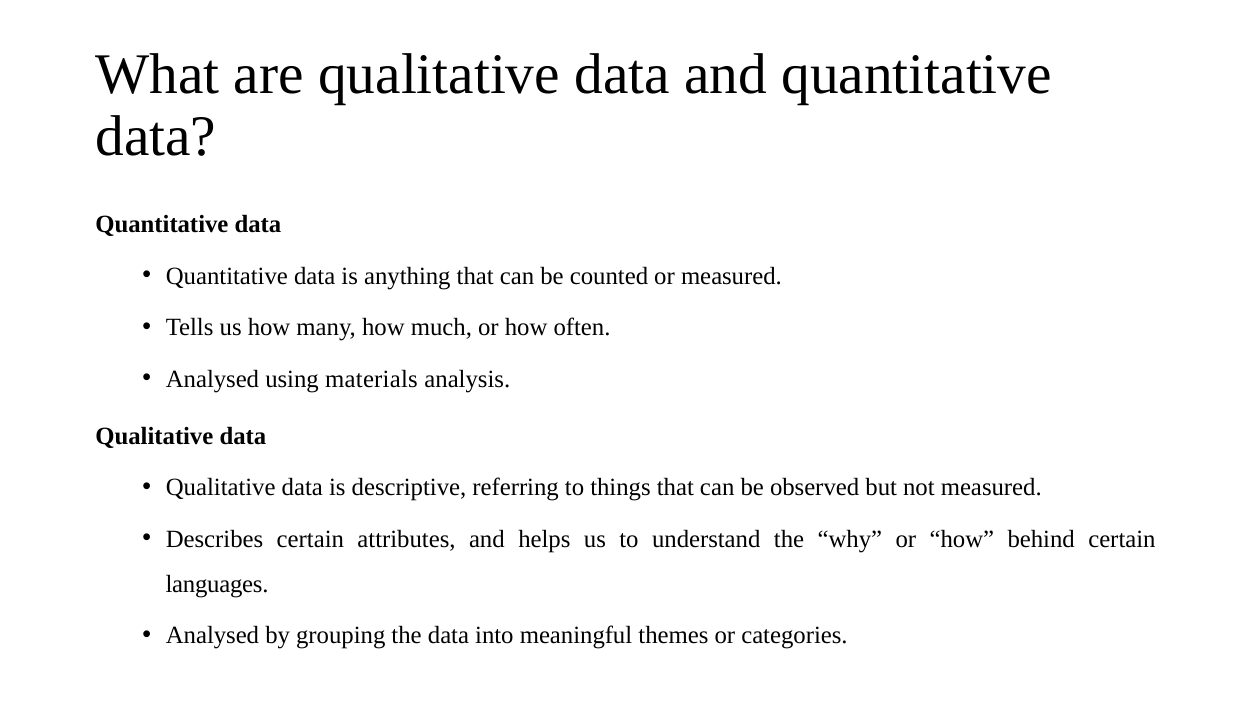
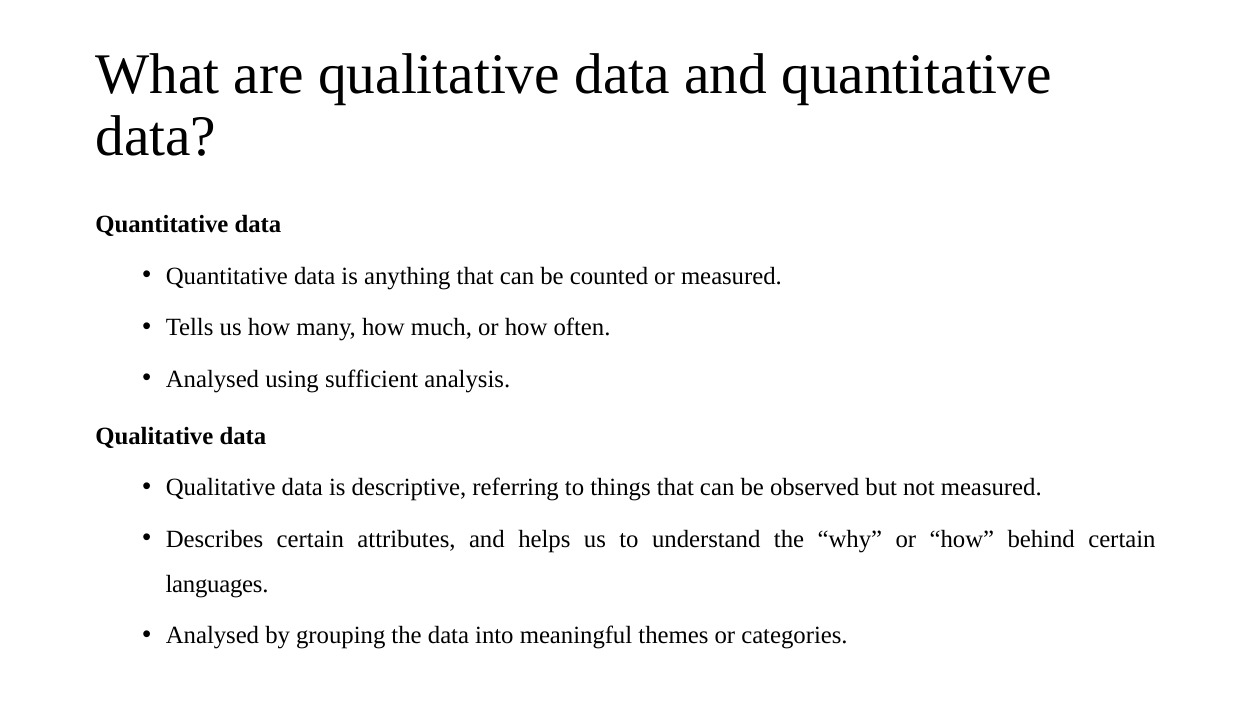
materials: materials -> sufficient
